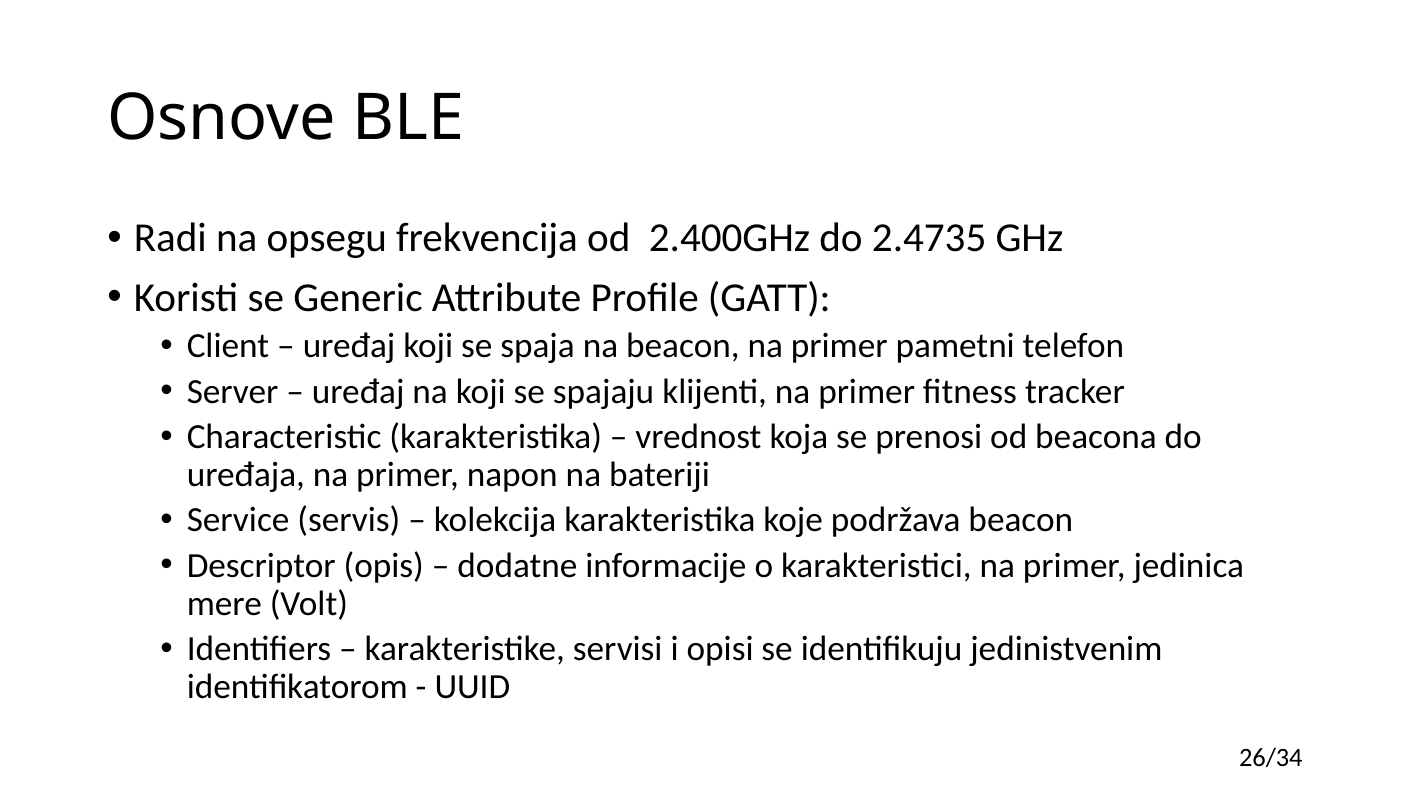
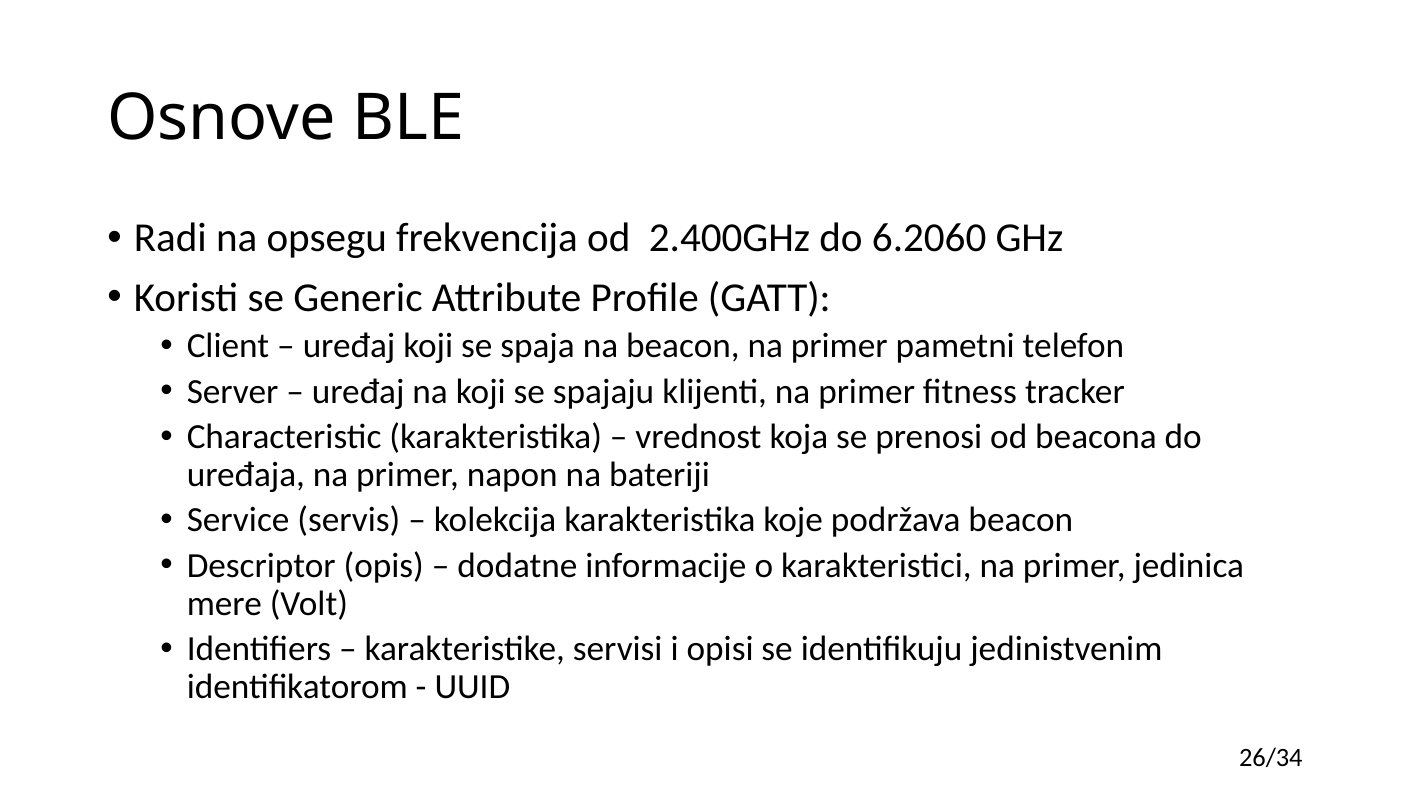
2.4735: 2.4735 -> 6.2060
